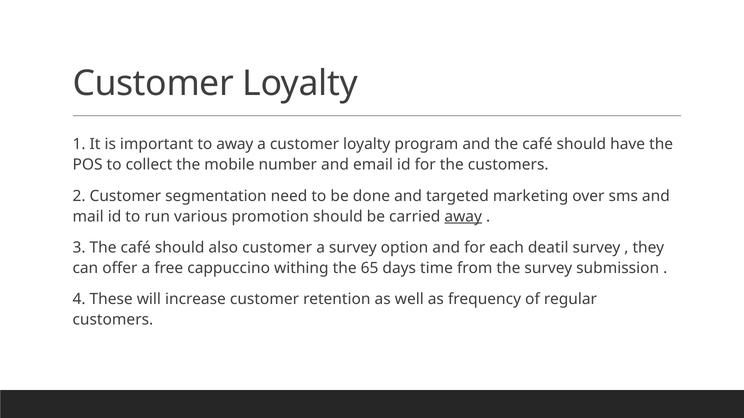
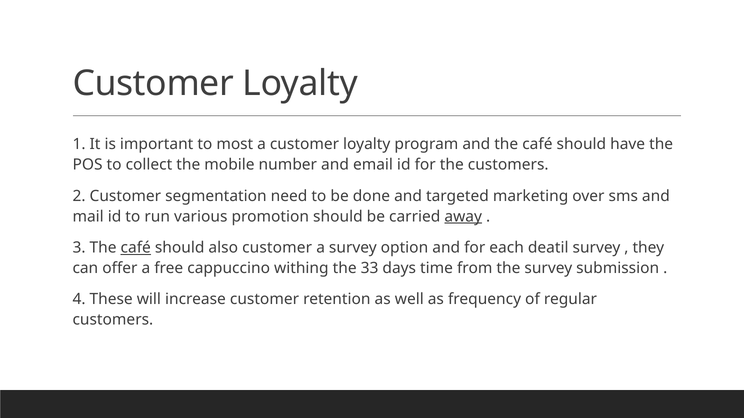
to away: away -> most
café at (136, 248) underline: none -> present
65: 65 -> 33
